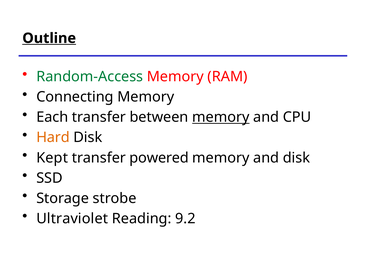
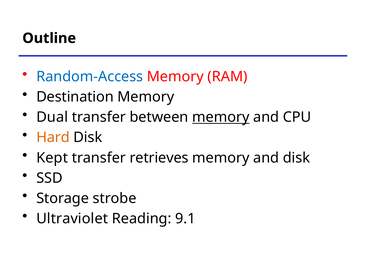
Outline underline: present -> none
Random-Access colour: green -> blue
Connecting: Connecting -> Destination
Each: Each -> Dual
powered: powered -> retrieves
9.2: 9.2 -> 9.1
